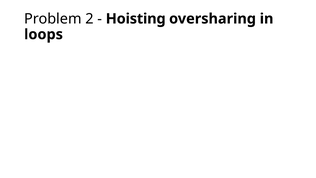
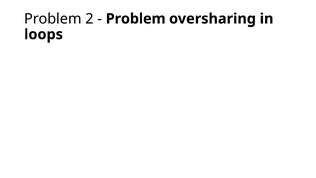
Hoisting at (136, 19): Hoisting -> Problem
